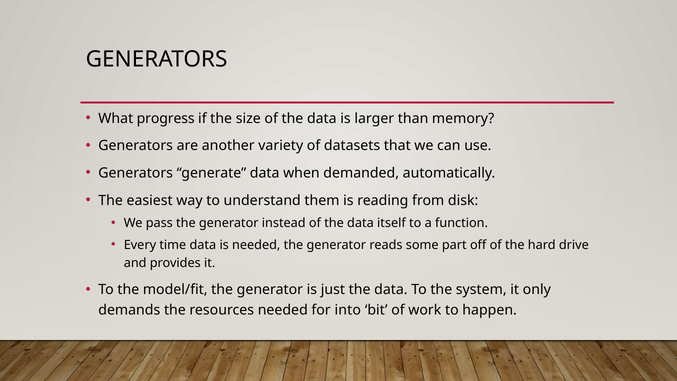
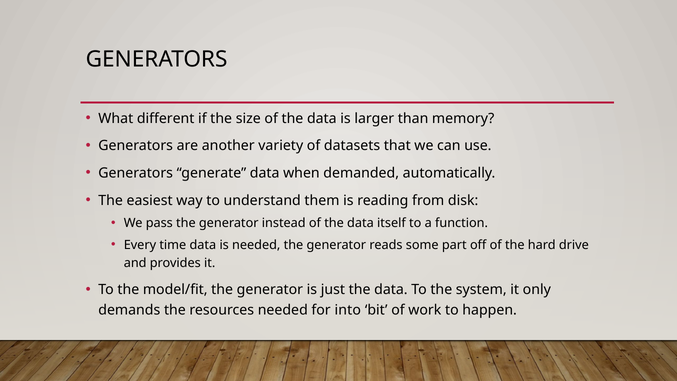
progress: progress -> different
